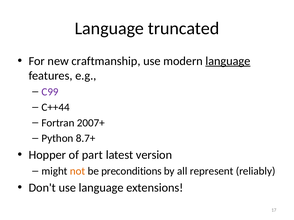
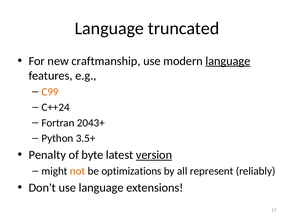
C99 colour: purple -> orange
C++44: C++44 -> C++24
2007+: 2007+ -> 2043+
8.7+: 8.7+ -> 3.5+
Hopper: Hopper -> Penalty
part: part -> byte
version underline: none -> present
preconditions: preconditions -> optimizations
